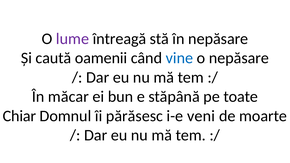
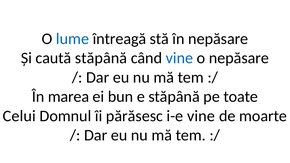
lume colour: purple -> blue
caută oamenii: oamenii -> stăpână
măcar: măcar -> marea
Chiar: Chiar -> Celui
i-e veni: veni -> vine
